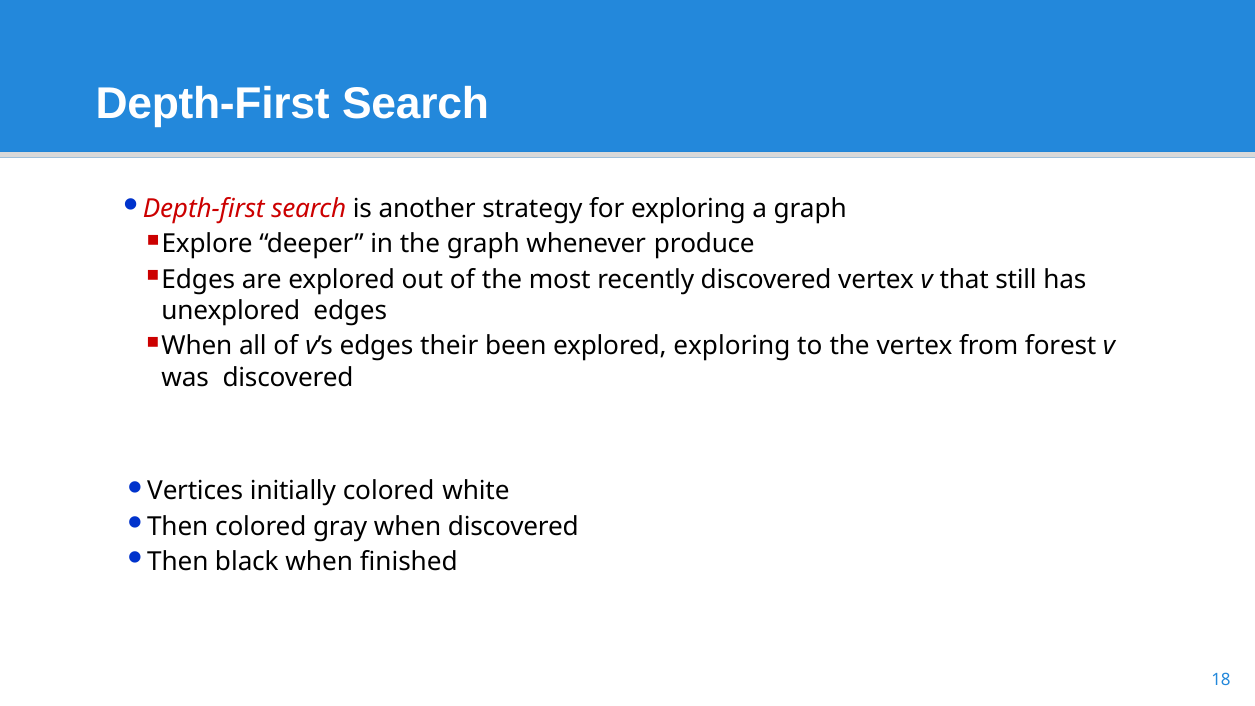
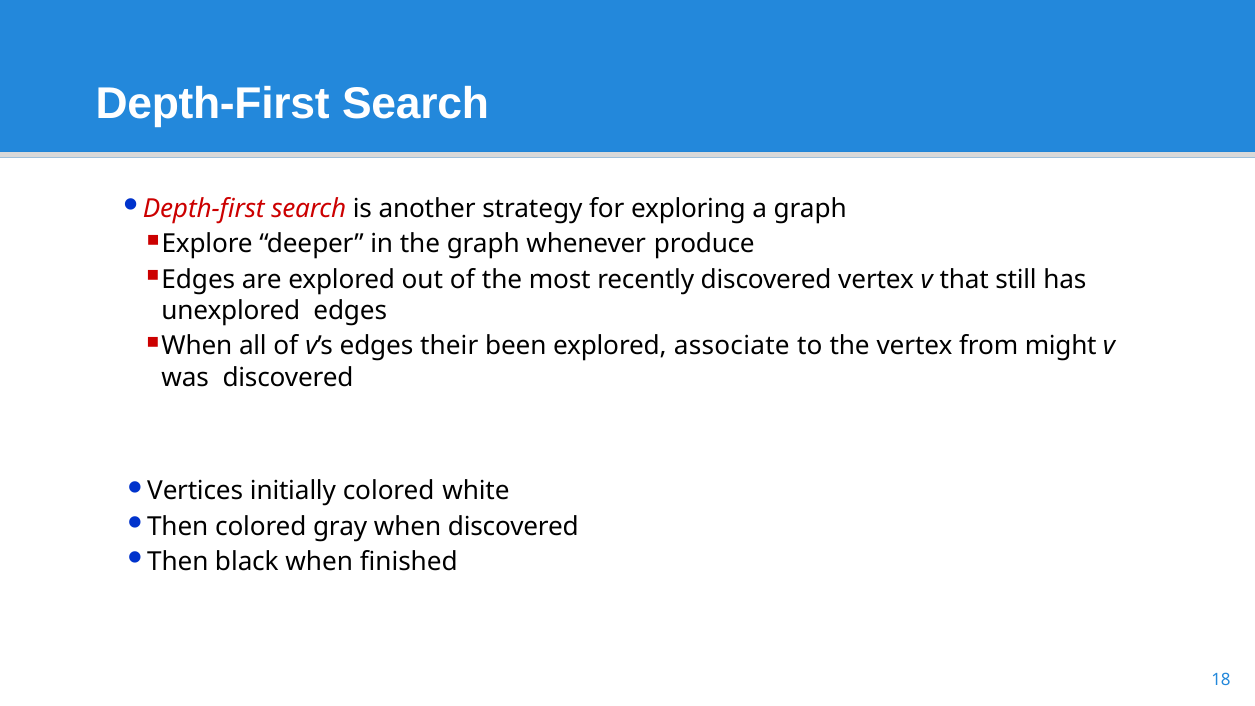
explored exploring: exploring -> associate
forest: forest -> might
